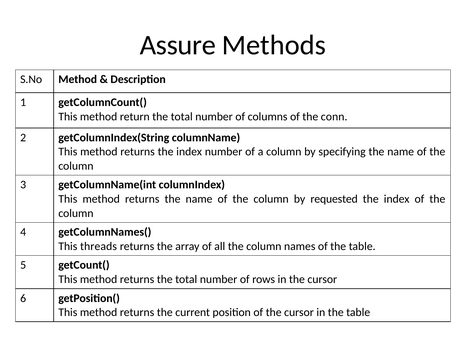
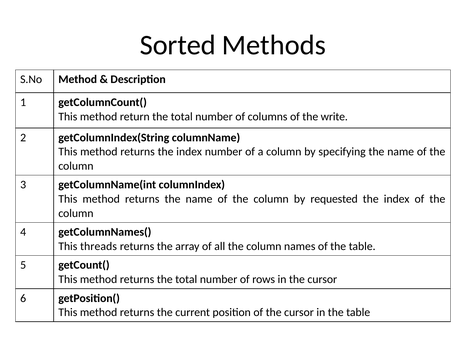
Assure: Assure -> Sorted
conn: conn -> write
